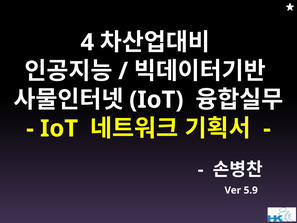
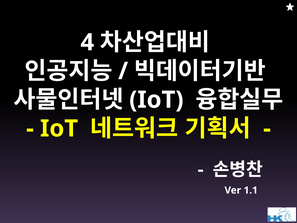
5.9: 5.9 -> 1.1
